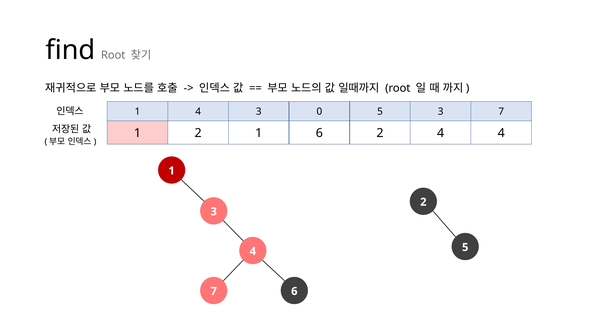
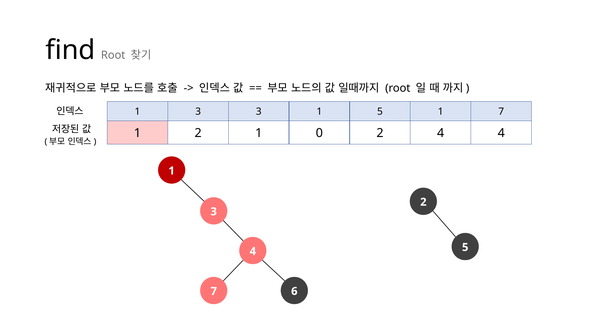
4 at (198, 112): 4 -> 3
3 0: 0 -> 1
3 at (441, 112): 3 -> 1
1 6: 6 -> 0
